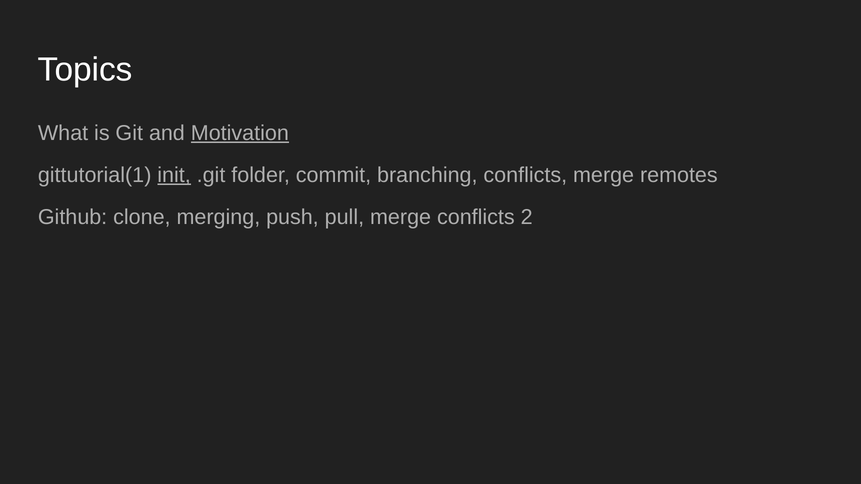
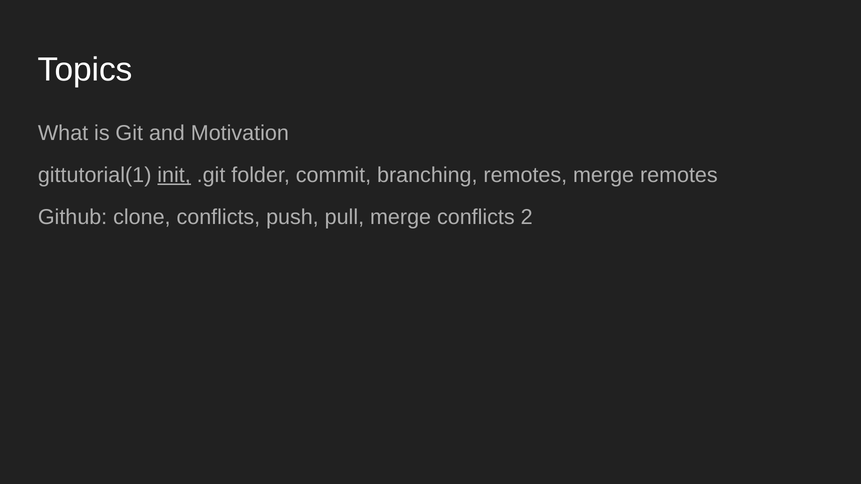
Motivation underline: present -> none
branching conflicts: conflicts -> remotes
clone merging: merging -> conflicts
